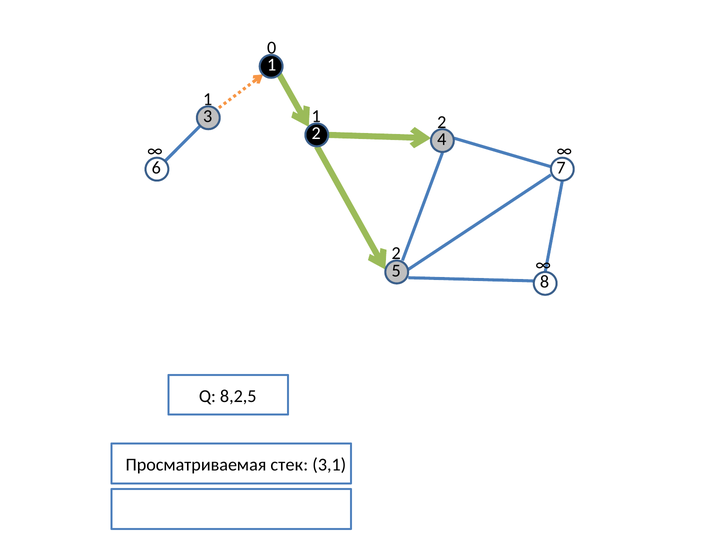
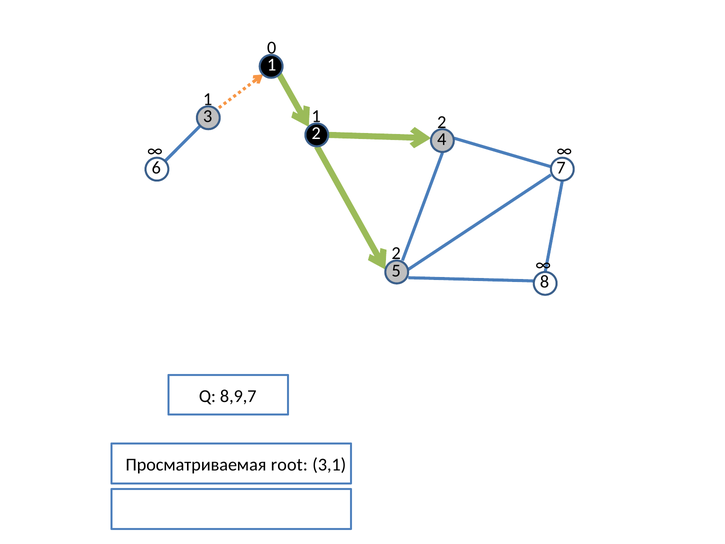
8,2,5: 8,2,5 -> 8,9,7
стек: стек -> root
